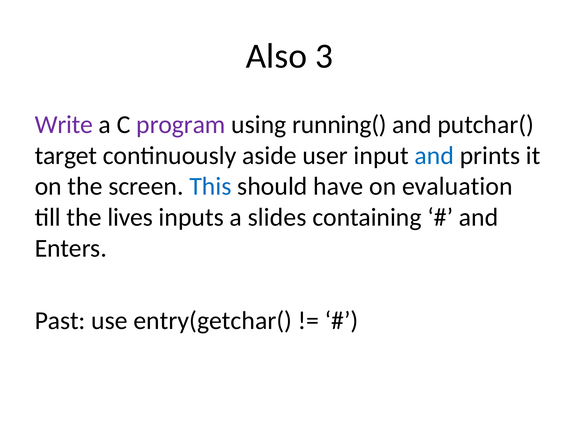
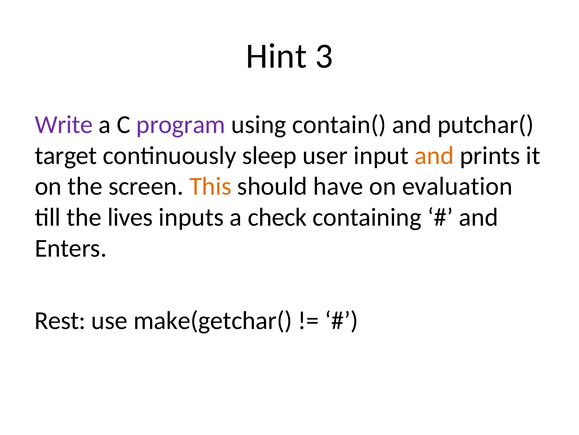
Also: Also -> Hint
running(: running( -> contain(
aside: aside -> sleep
and at (434, 155) colour: blue -> orange
This colour: blue -> orange
slides: slides -> check
Past: Past -> Rest
entry(getchar(: entry(getchar( -> make(getchar(
